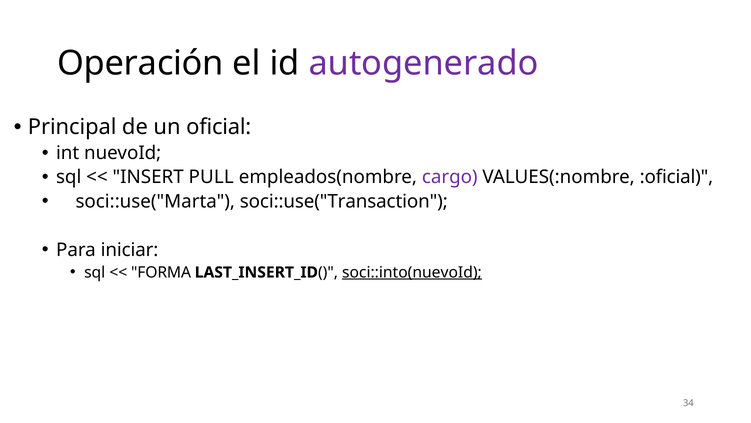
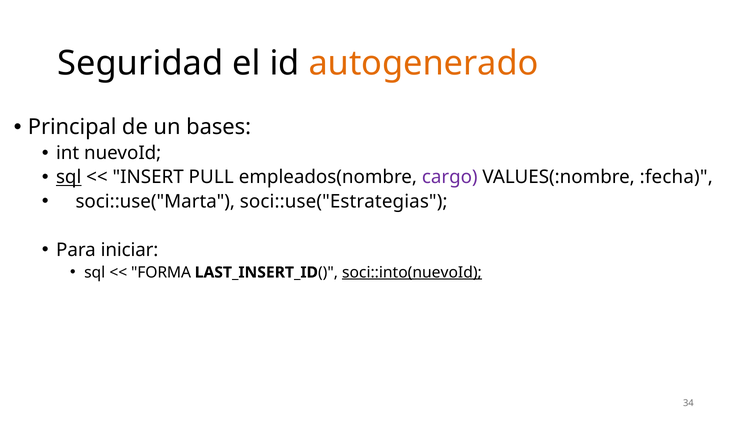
Operación: Operación -> Seguridad
autogenerado colour: purple -> orange
oficial: oficial -> bases
sql at (69, 177) underline: none -> present
:oficial: :oficial -> :fecha
soci::use("Transaction: soci::use("Transaction -> soci::use("Estrategias
